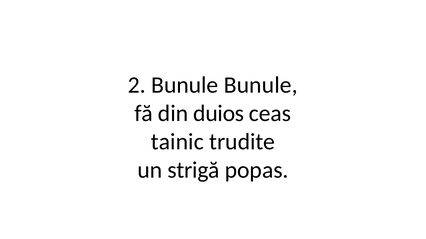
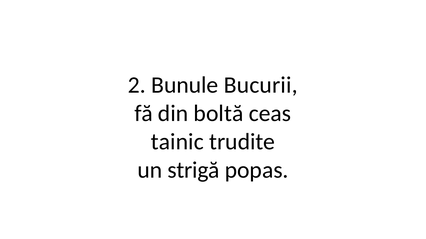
Bunule Bunule: Bunule -> Bucurii
duios: duios -> boltă
